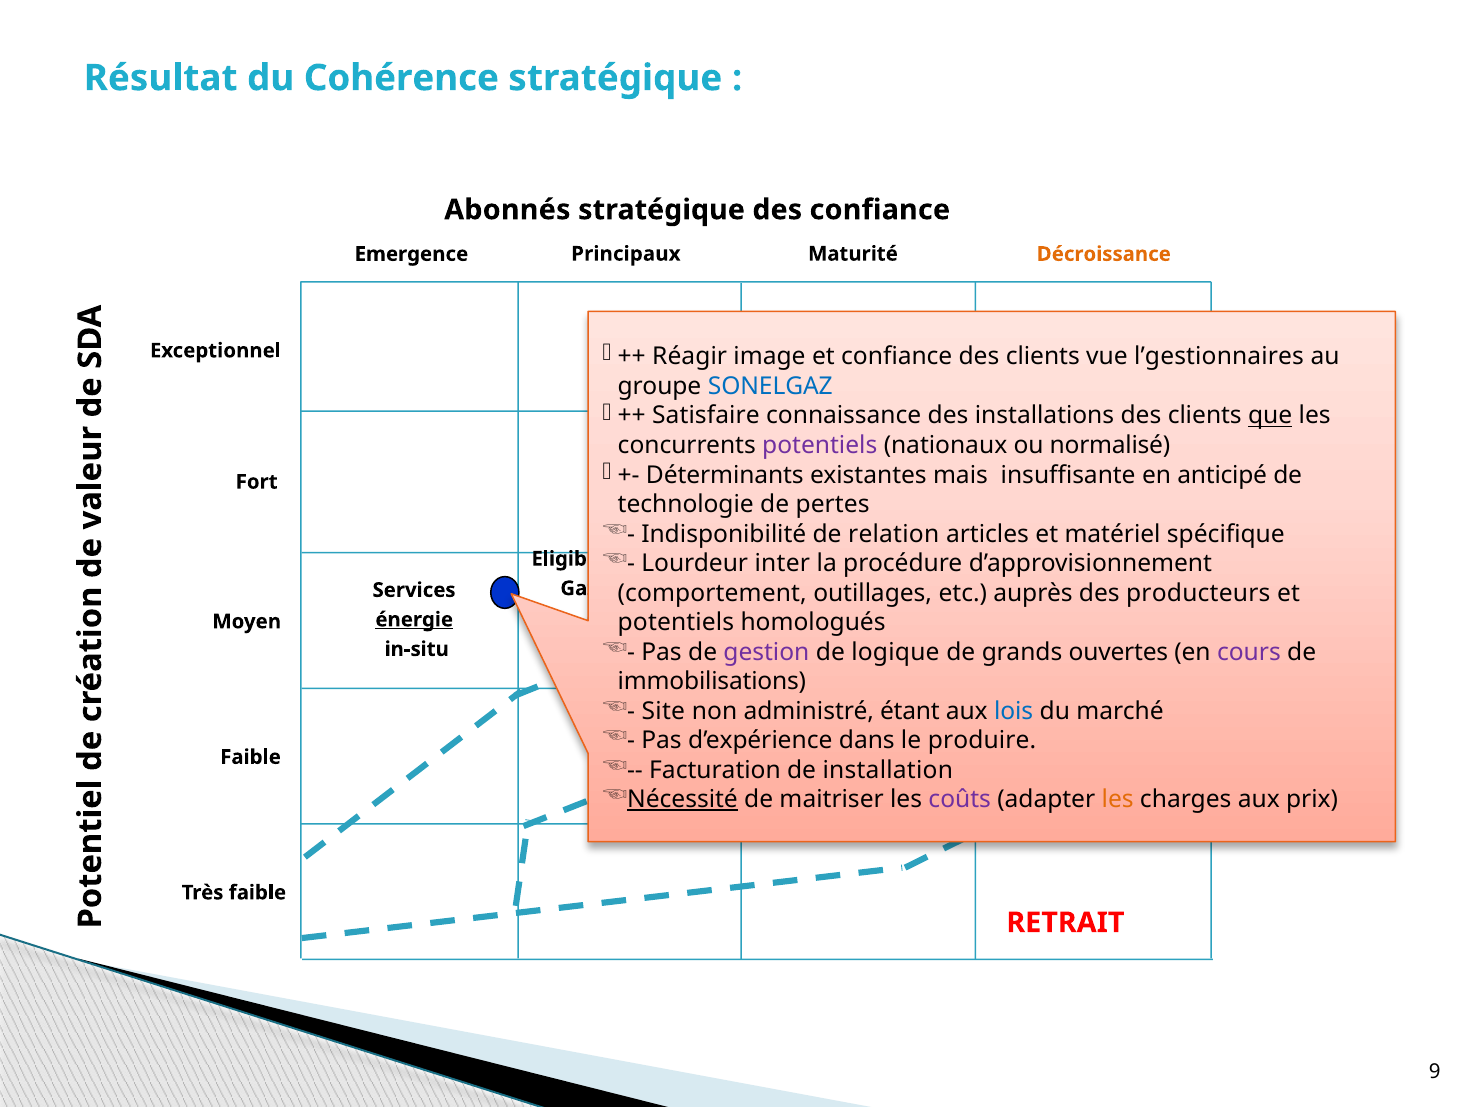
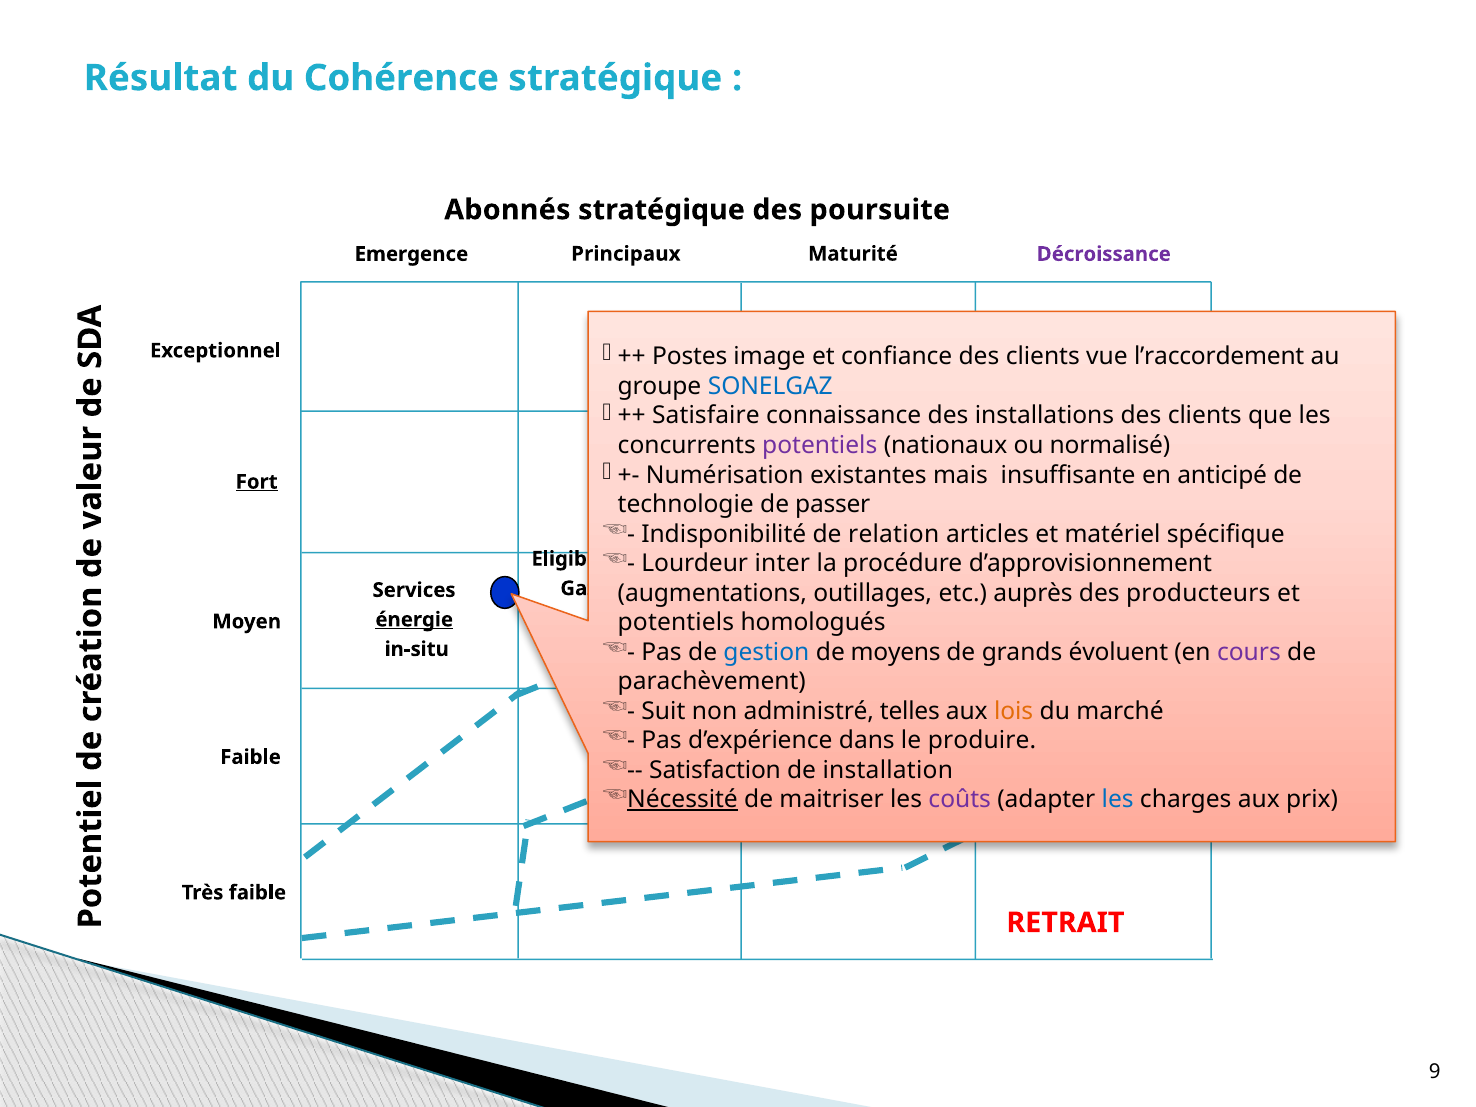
des confiance: confiance -> poursuite
Décroissance colour: orange -> purple
Réagir: Réagir -> Postes
l’gestionnaires: l’gestionnaires -> l’raccordement
que underline: present -> none
Déterminants: Déterminants -> Numérisation
Fort underline: none -> present
pertes: pertes -> passer
comportement: comportement -> augmentations
gestion colour: purple -> blue
logique: logique -> moyens
ouvertes: ouvertes -> évoluent
immobilisations: immobilisations -> parachèvement
Site: Site -> Suit
étant: étant -> telles
lois colour: blue -> orange
Facturation: Facturation -> Satisfaction
les at (1118, 800) colour: orange -> blue
